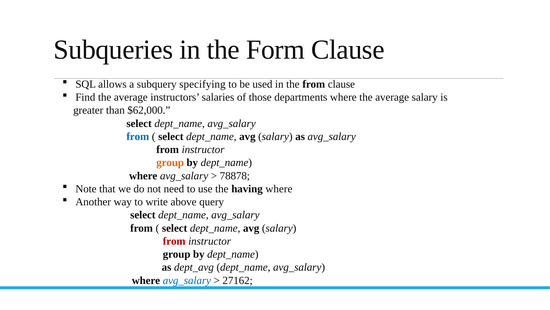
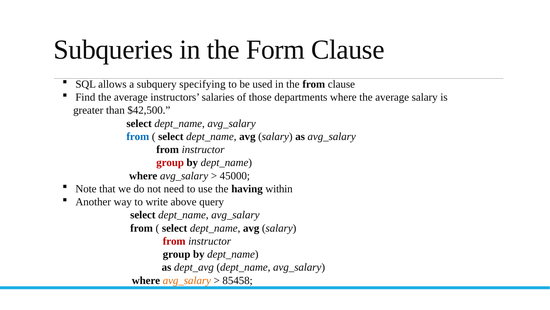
$62,000: $62,000 -> $42,500
group at (170, 162) colour: orange -> red
78878: 78878 -> 45000
having where: where -> within
avg_salary at (187, 280) colour: blue -> orange
27162: 27162 -> 85458
